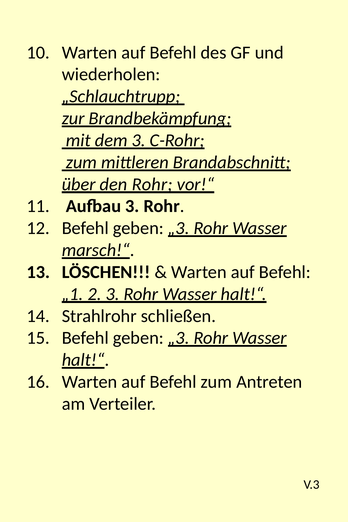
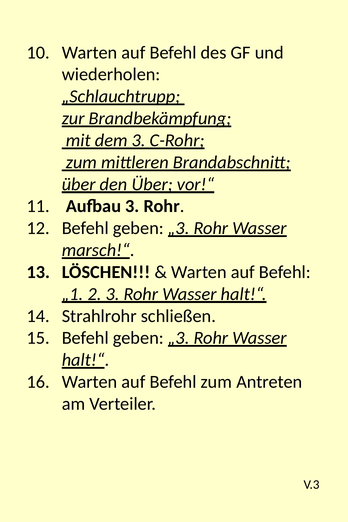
den Rohr: Rohr -> Über
